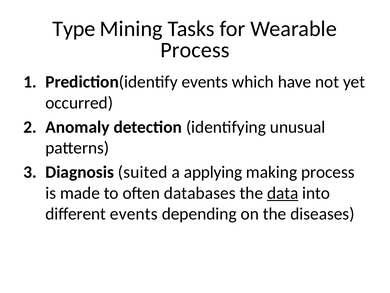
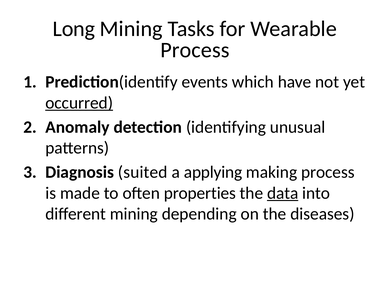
Type: Type -> Long
occurred underline: none -> present
databases: databases -> properties
different events: events -> mining
